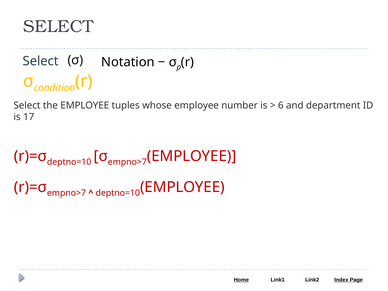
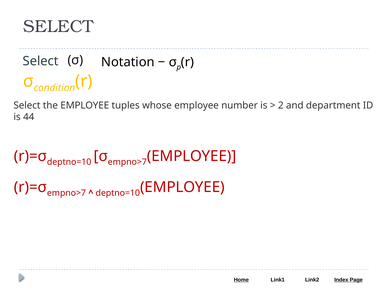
6: 6 -> 2
17: 17 -> 44
